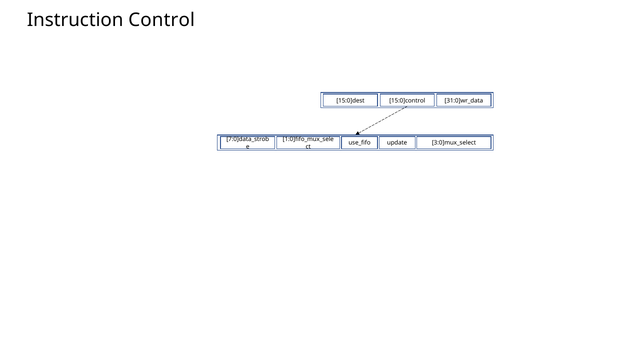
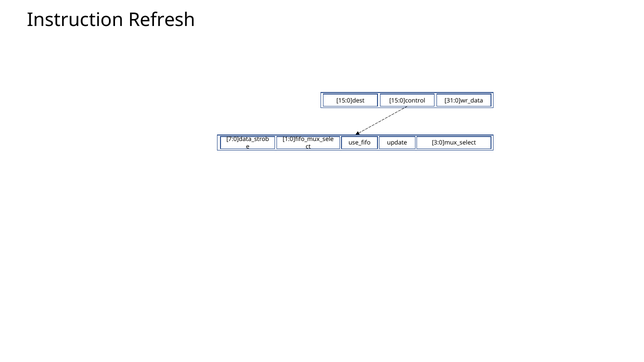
Control: Control -> Refresh
